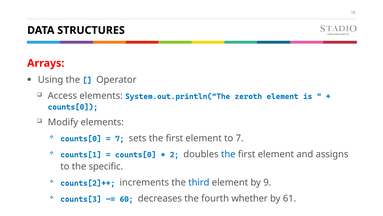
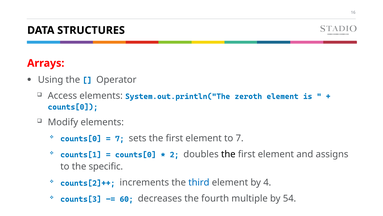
the at (228, 154) colour: blue -> black
9: 9 -> 4
whether: whether -> multiple
61: 61 -> 54
